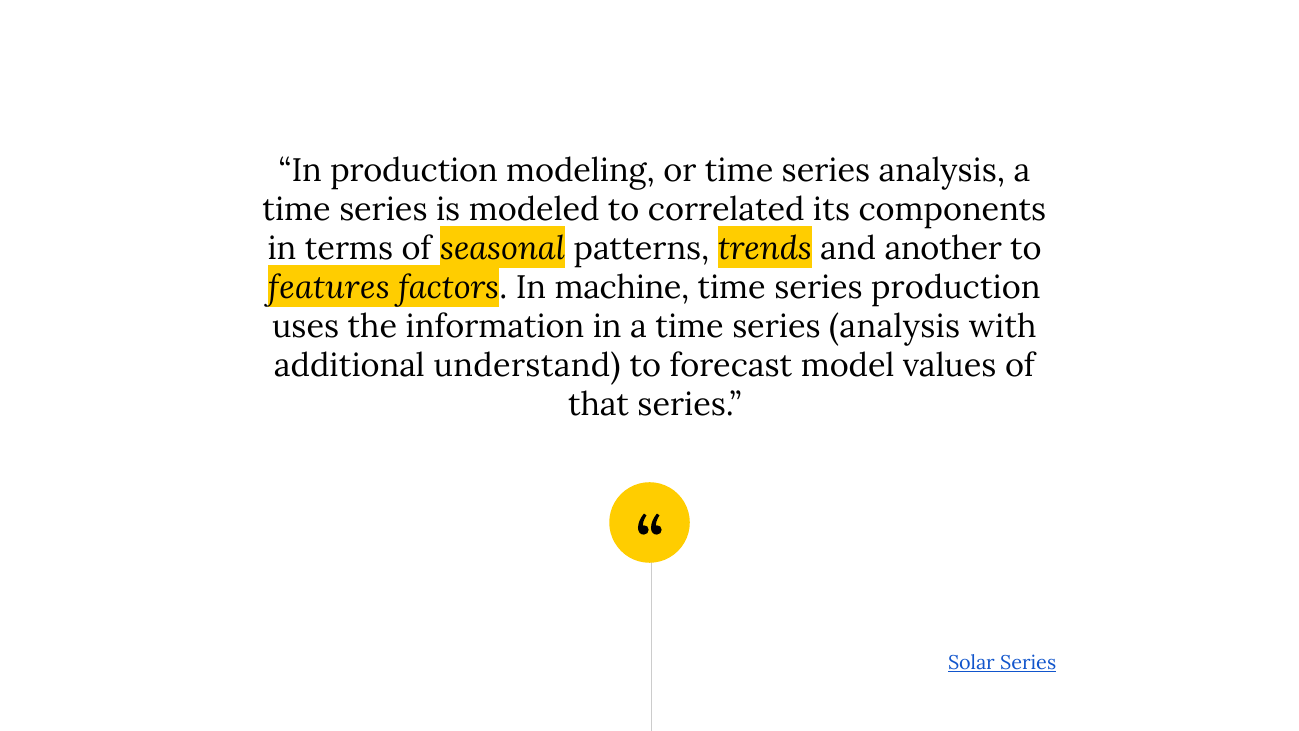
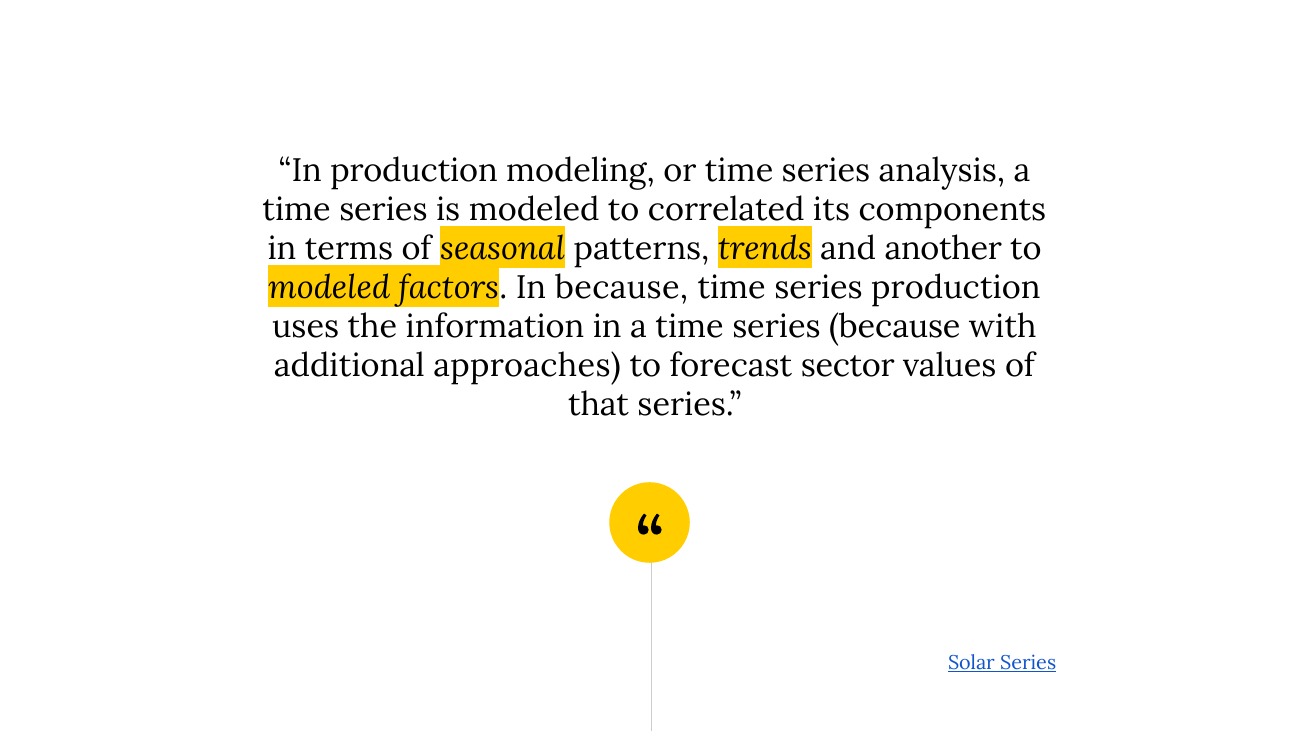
features at (329, 287): features -> modeled
In machine: machine -> because
a time series analysis: analysis -> because
understand: understand -> approaches
model: model -> sector
